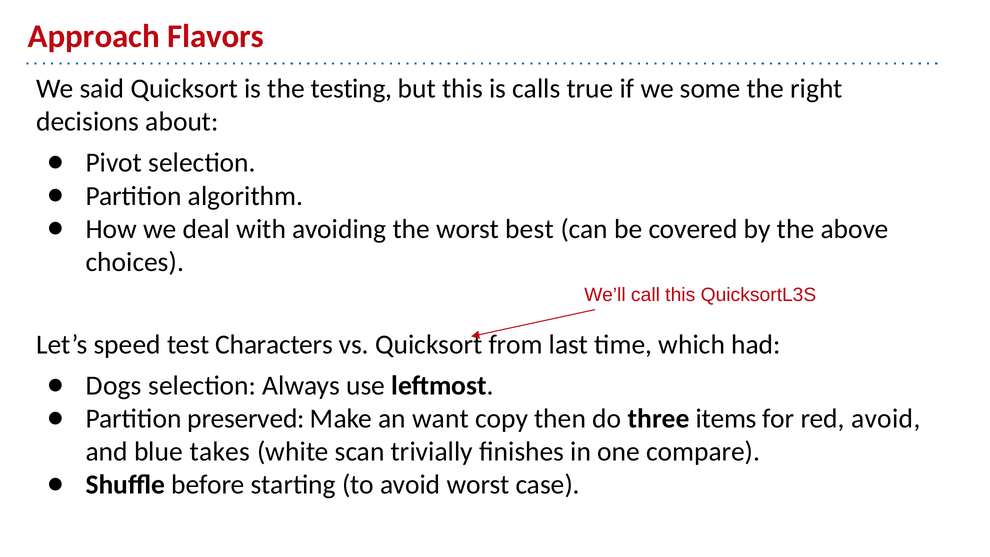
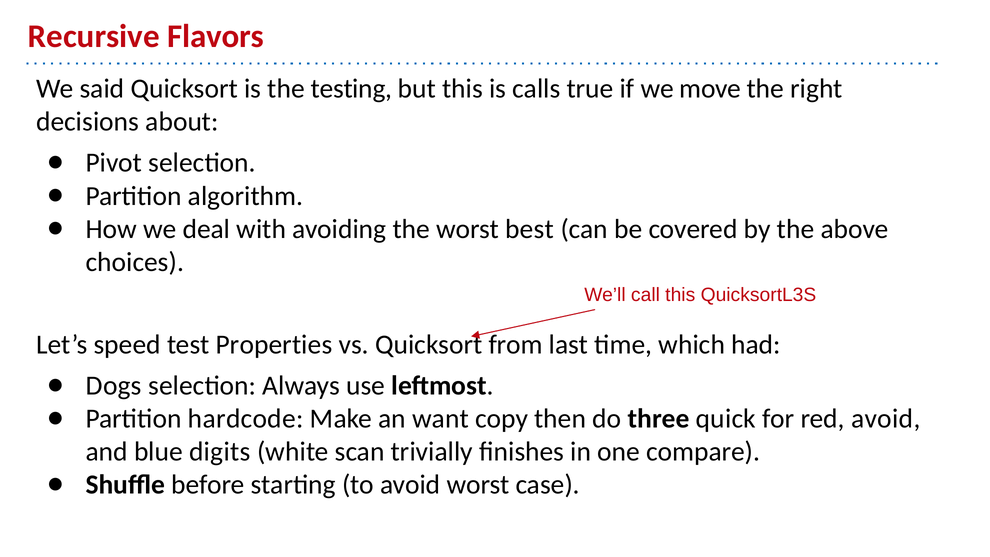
Approach: Approach -> Recursive
some: some -> move
Characters: Characters -> Properties
preserved: preserved -> hardcode
items: items -> quick
takes: takes -> digits
